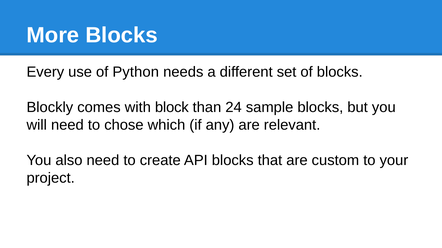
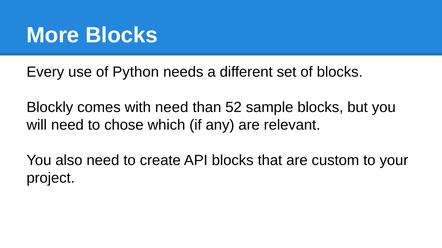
with block: block -> need
24: 24 -> 52
